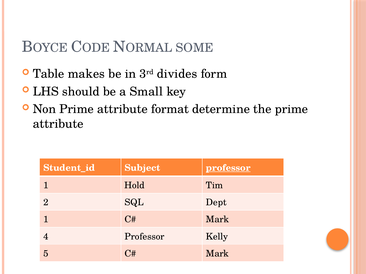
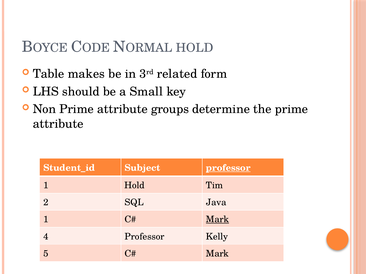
SOME at (195, 48): SOME -> HOLD
divides: divides -> related
format: format -> groups
Dept: Dept -> Java
Mark at (217, 220) underline: none -> present
